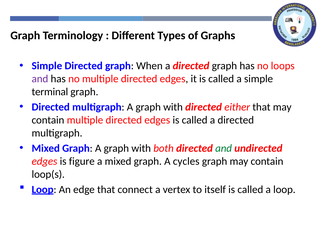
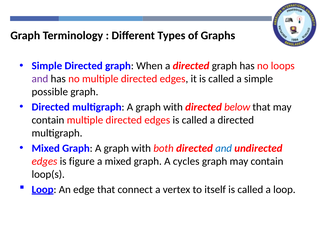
terminal: terminal -> possible
either: either -> below
and at (224, 148) colour: green -> blue
